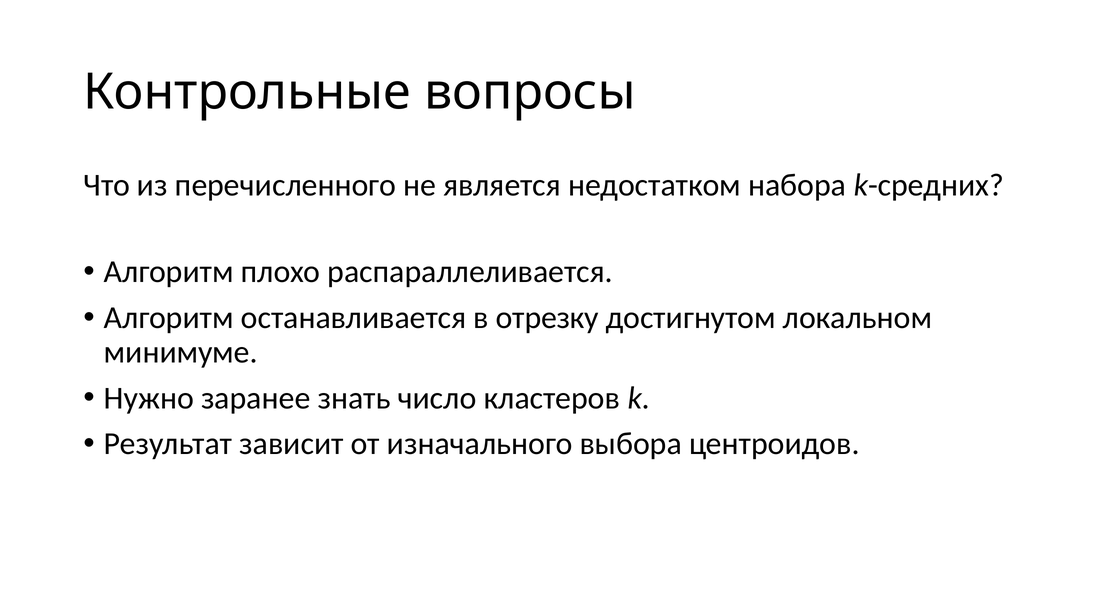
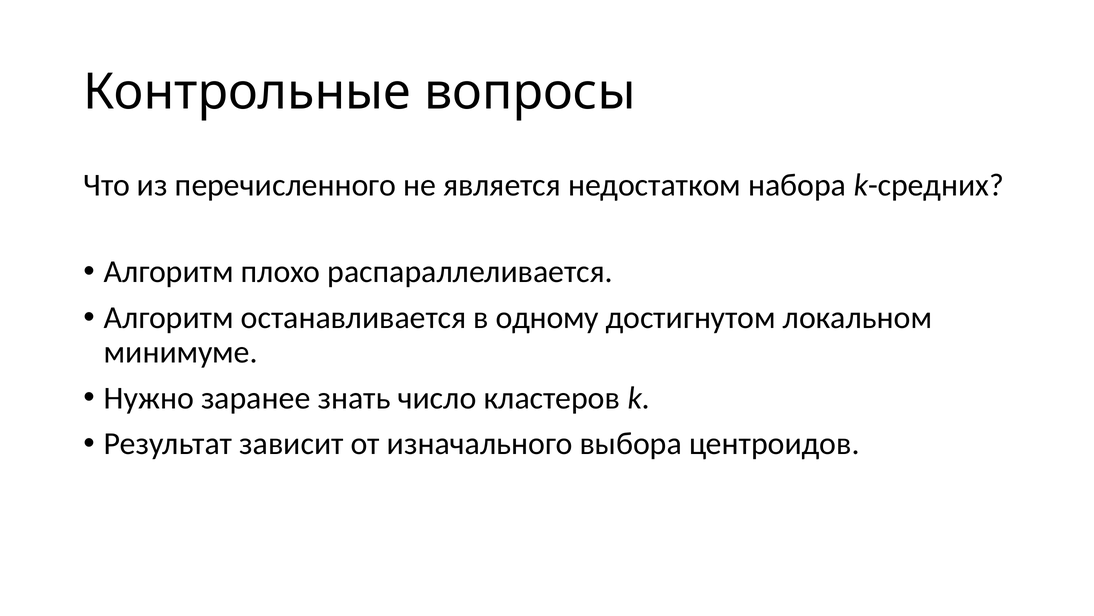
отрезку: отрезку -> одному
